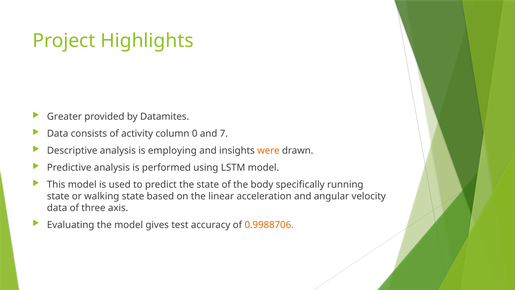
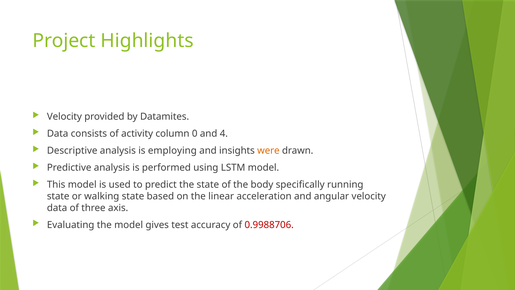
Greater at (64, 117): Greater -> Velocity
7: 7 -> 4
0.9988706 colour: orange -> red
